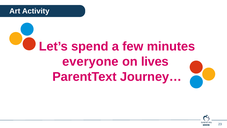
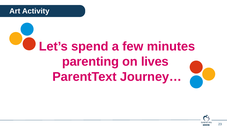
everyone: everyone -> parenting
